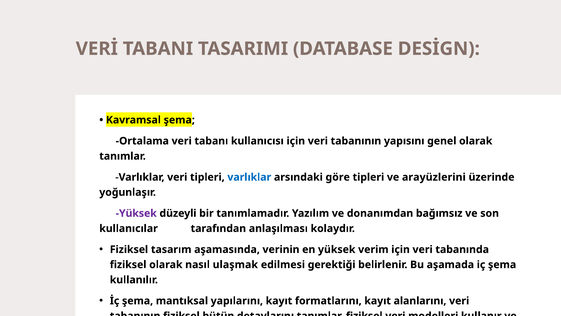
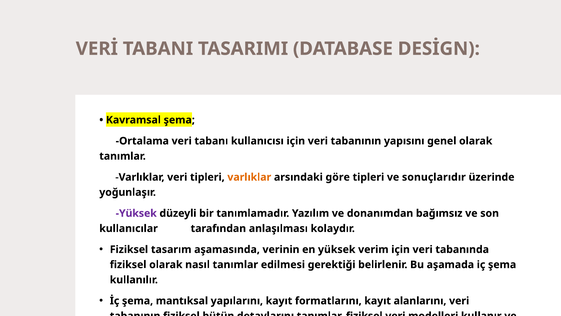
varlıklar at (249, 177) colour: blue -> orange
arayüzlerini: arayüzlerini -> sonuçlarıdır
nasıl ulaşmak: ulaşmak -> tanımlar
